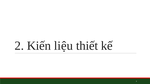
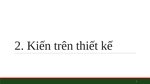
liệu: liệu -> trên
